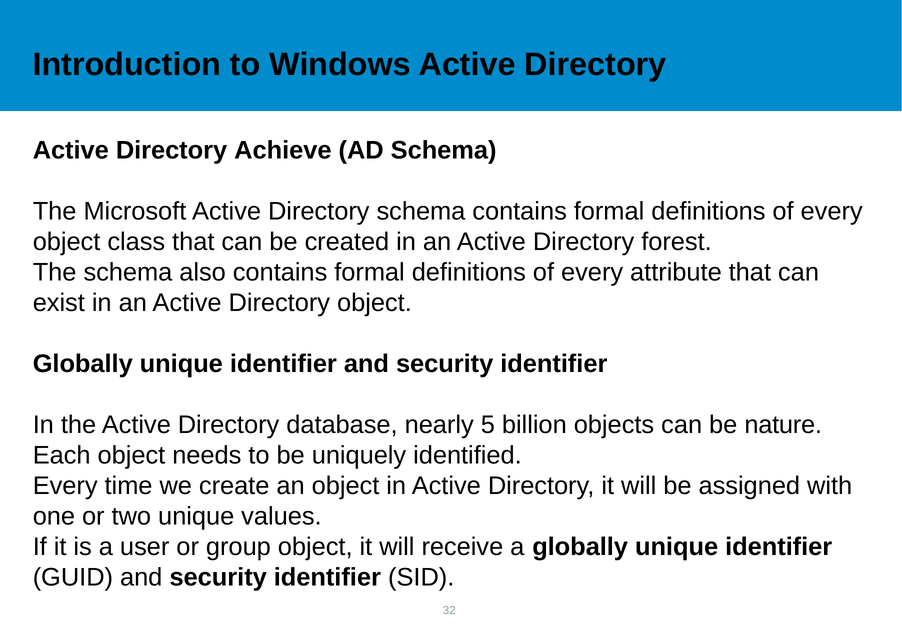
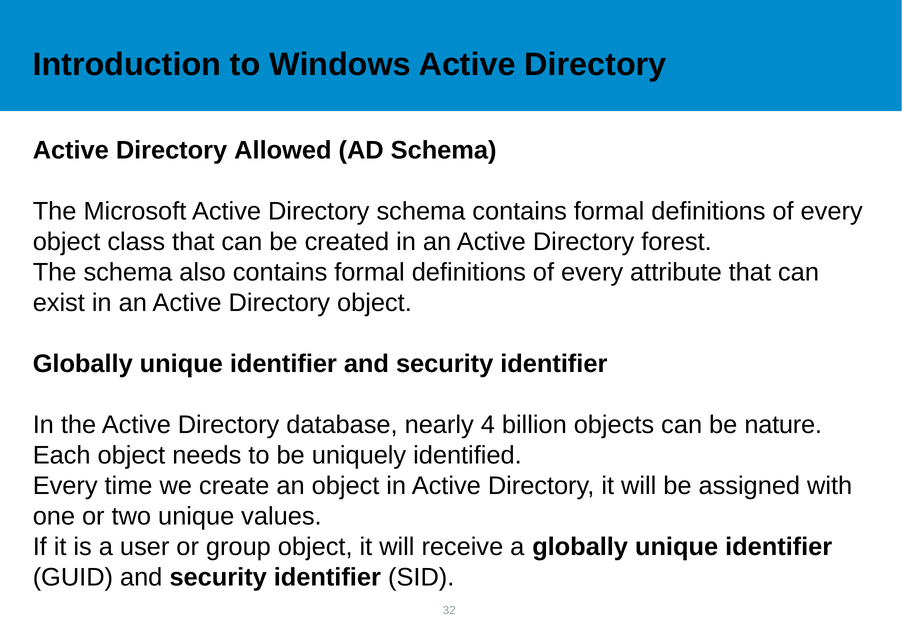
Achieve: Achieve -> Allowed
5: 5 -> 4
